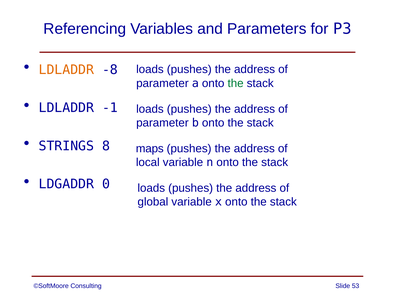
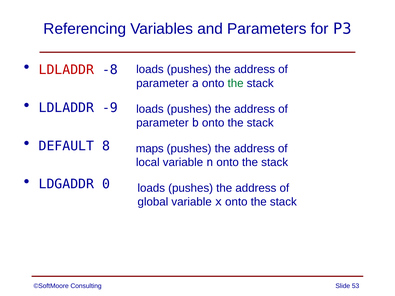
LDLADDR at (66, 70) colour: orange -> red
-1: -1 -> -9
STRINGS: STRINGS -> DEFAULT
